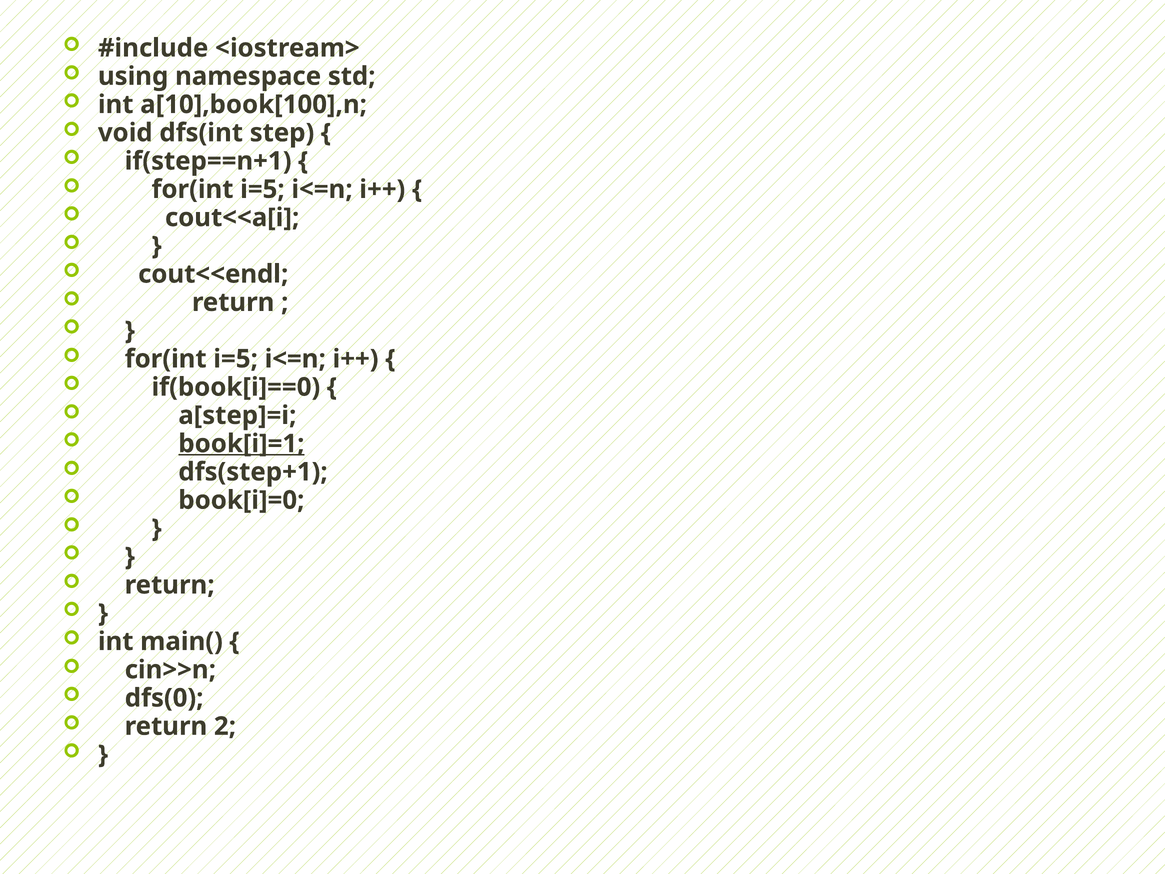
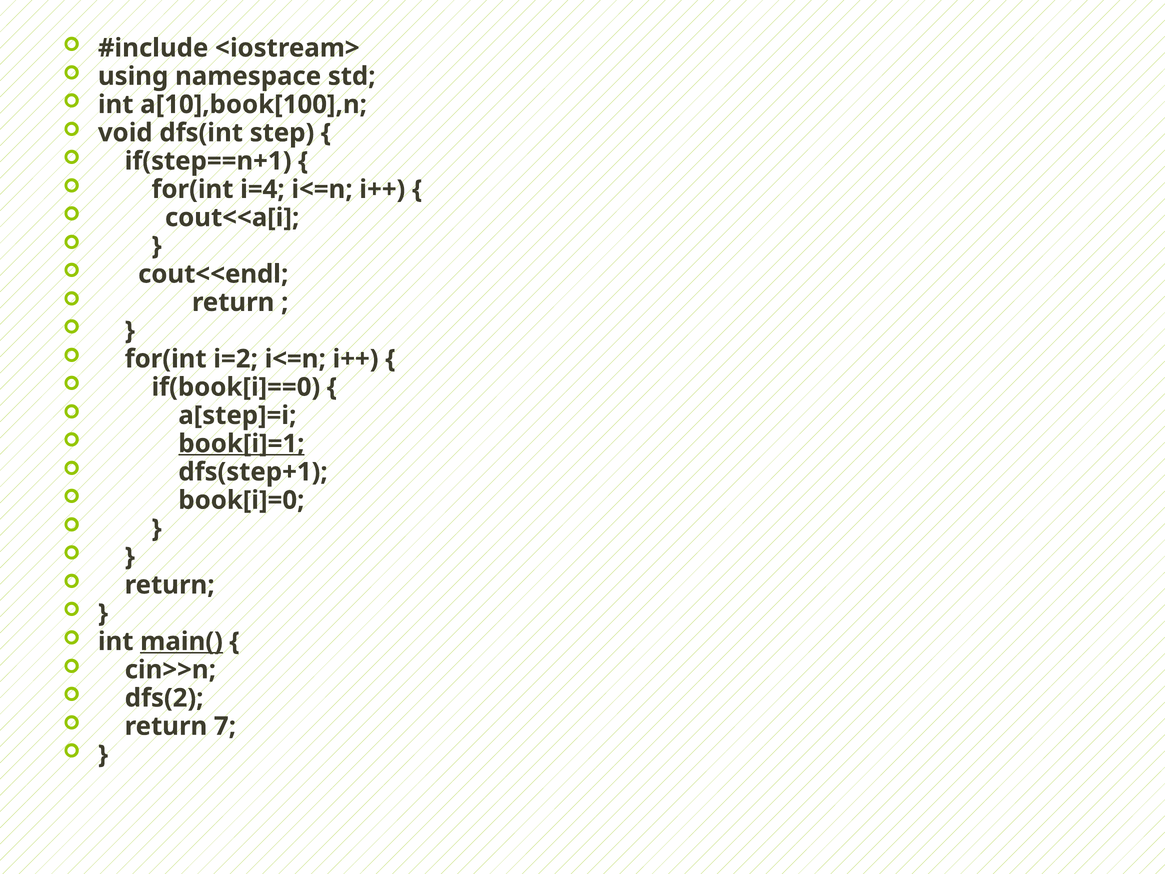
i=5 at (262, 189): i=5 -> i=4
i=5 at (236, 359): i=5 -> i=2
main( underline: none -> present
dfs(0: dfs(0 -> dfs(2
2: 2 -> 7
